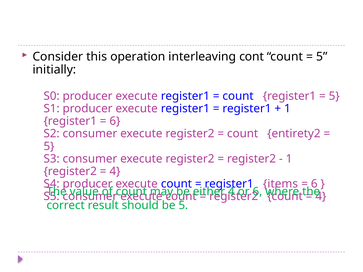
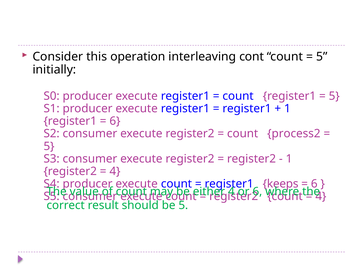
entirety2: entirety2 -> process2
items: items -> keeps
